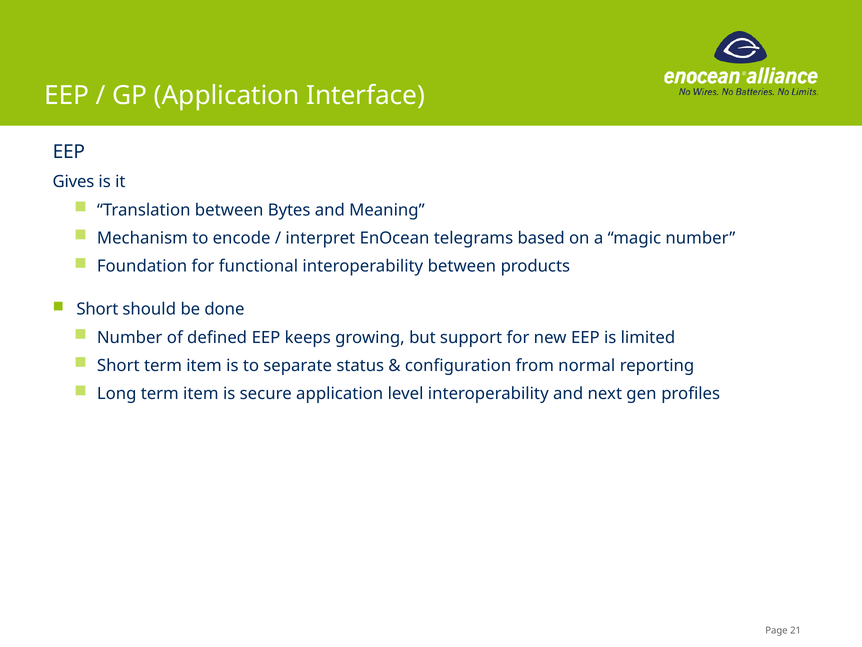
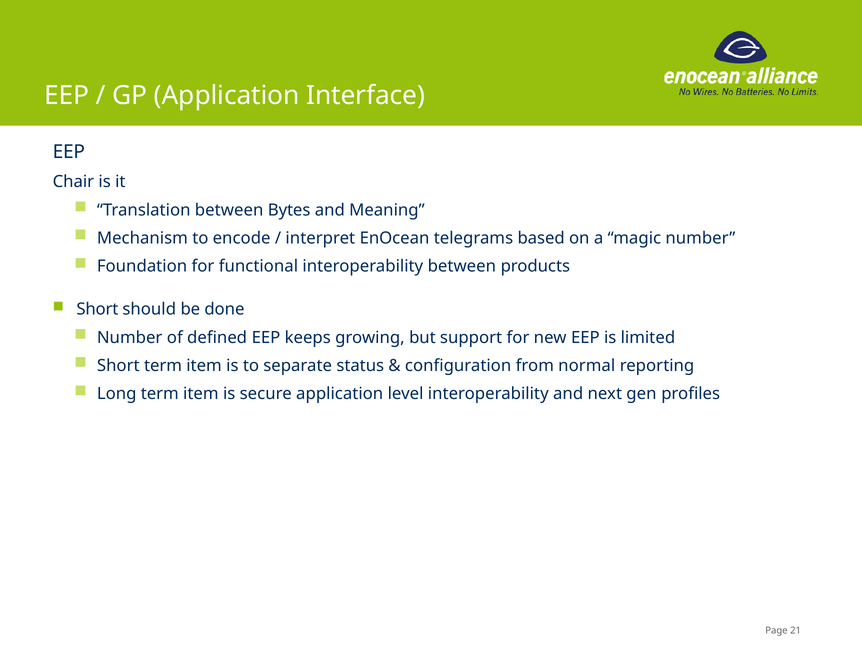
Gives: Gives -> Chair
